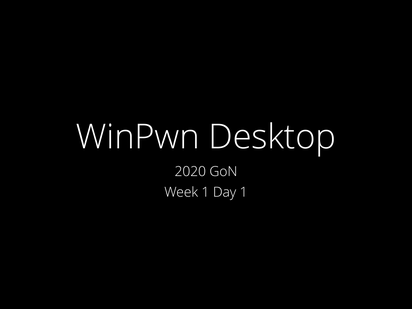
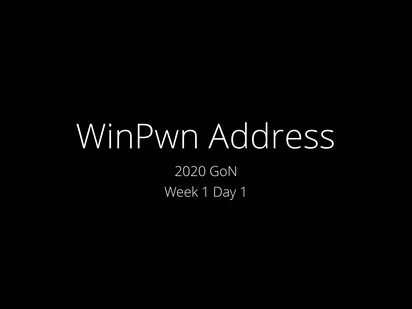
Desktop: Desktop -> Address
